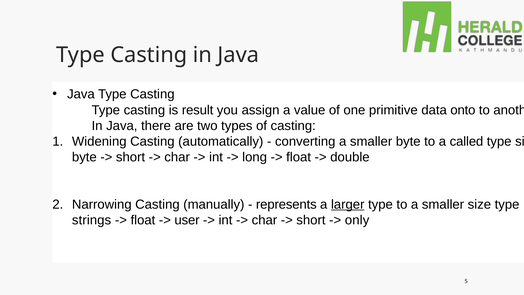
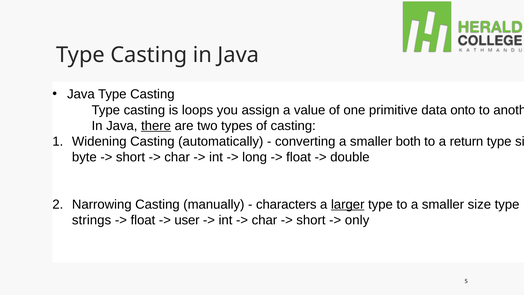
result: result -> loops
there underline: none -> present
smaller byte: byte -> both
called: called -> return
represents: represents -> characters
